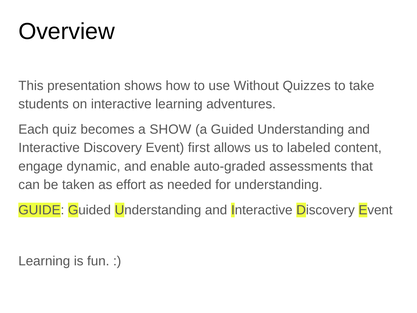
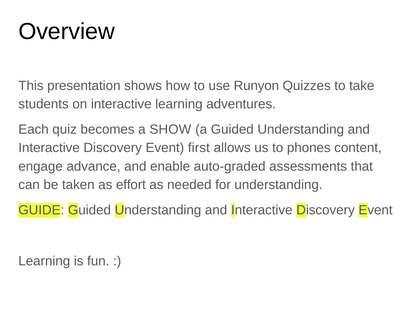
Without: Without -> Runyon
labeled: labeled -> phones
dynamic: dynamic -> advance
